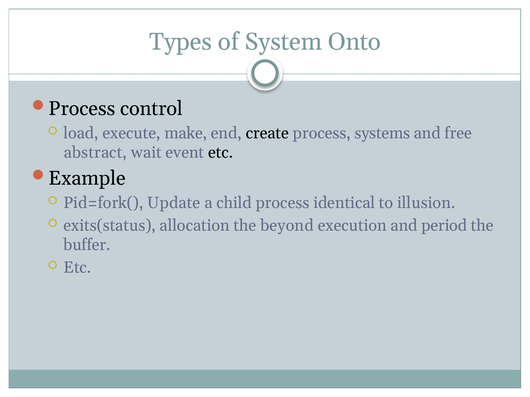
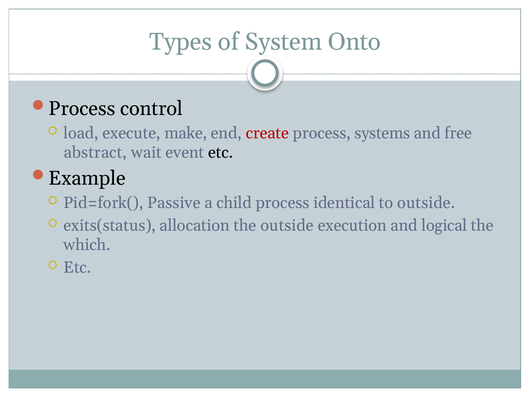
create colour: black -> red
Update: Update -> Passive
to illusion: illusion -> outside
the beyond: beyond -> outside
period: period -> logical
buffer: buffer -> which
